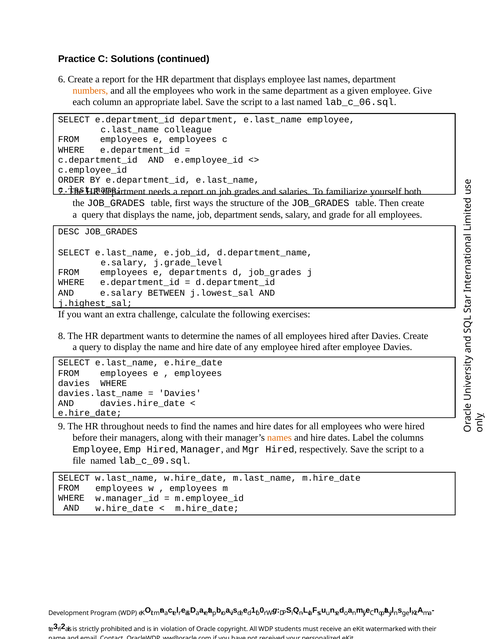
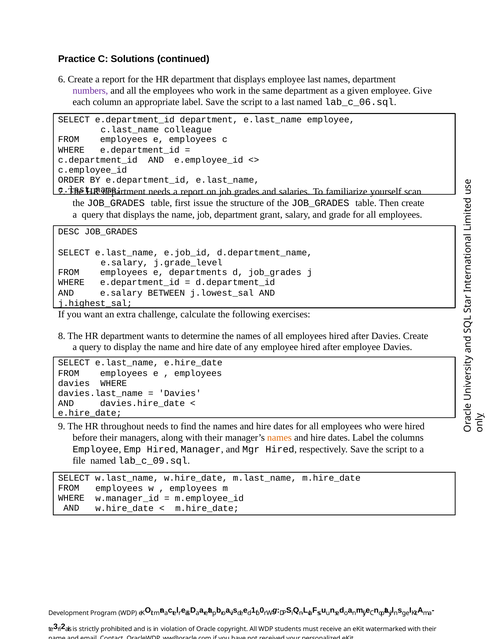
numbers colour: orange -> purple
both: both -> scan
ways: ways -> issue
sends: sends -> grant
